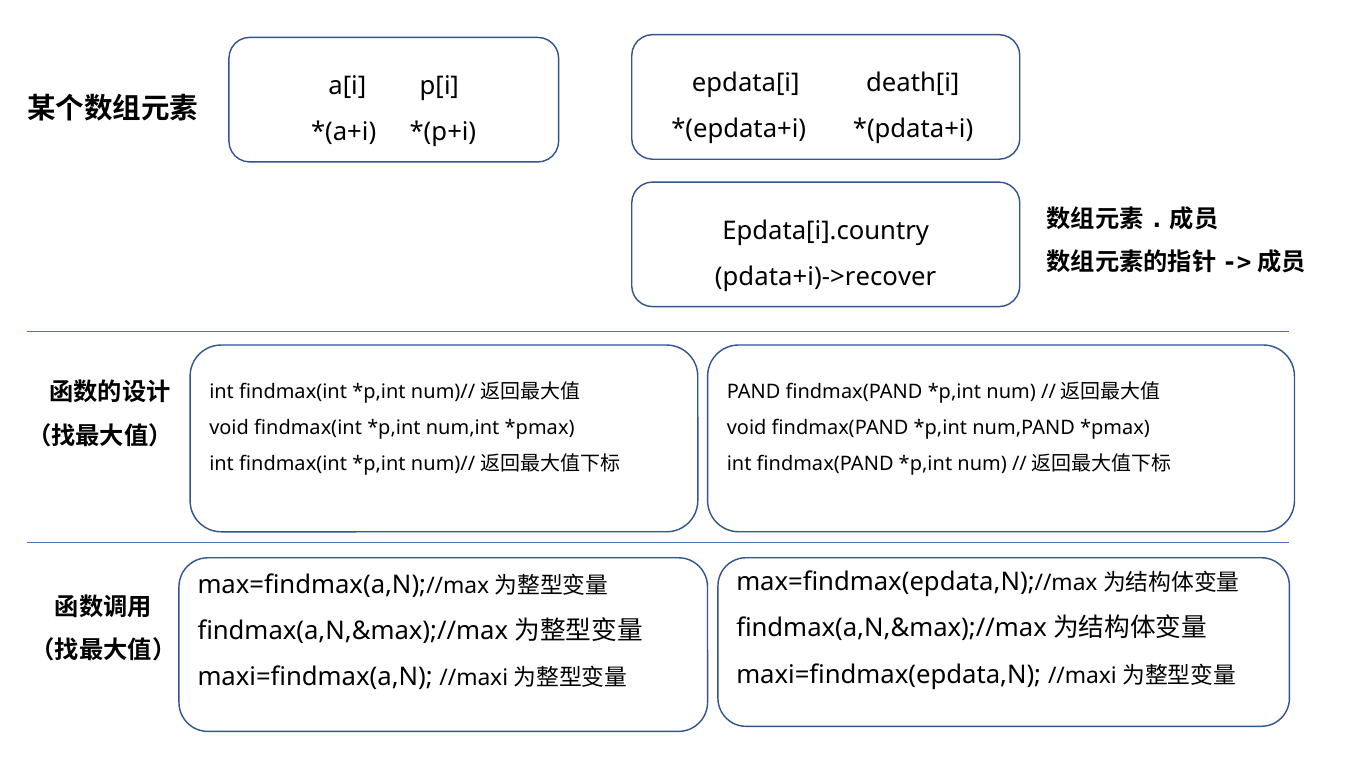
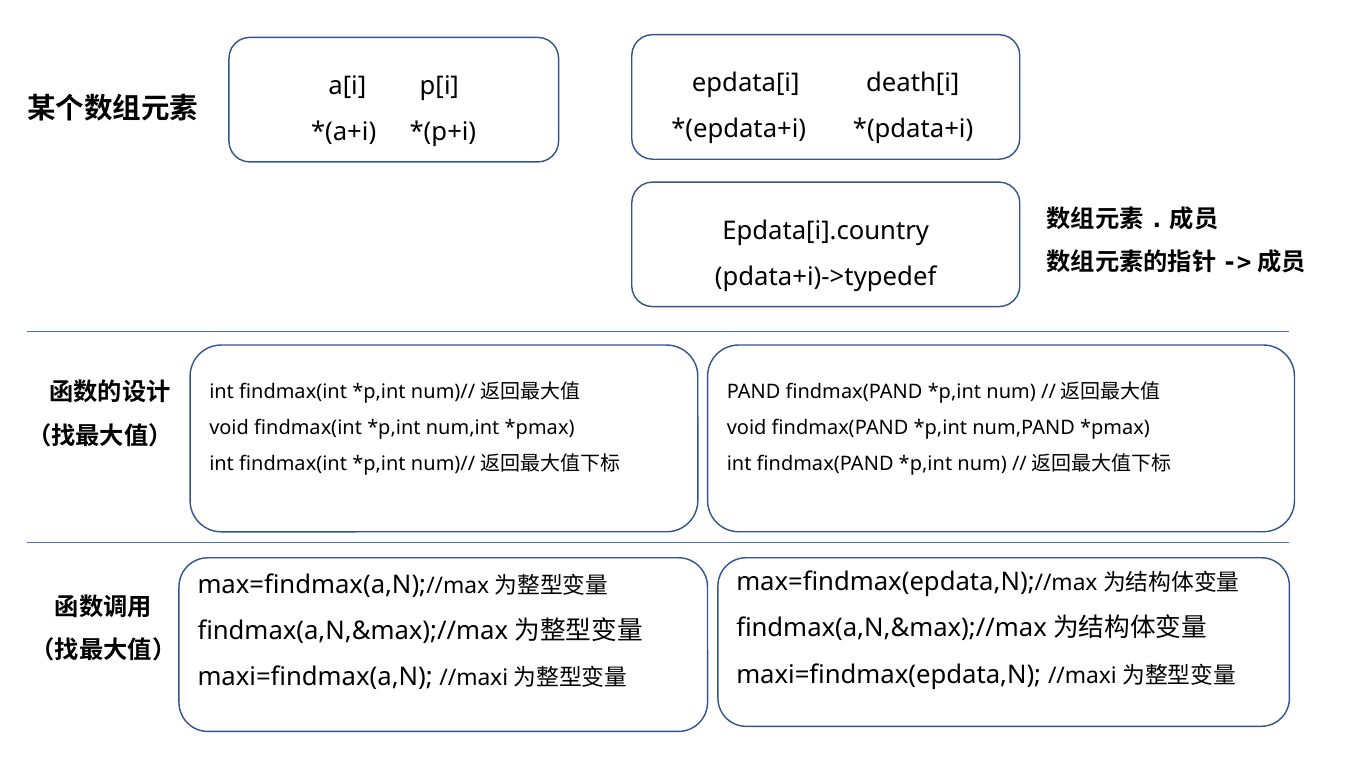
pdata+i)->recover: pdata+i)->recover -> pdata+i)->typedef
